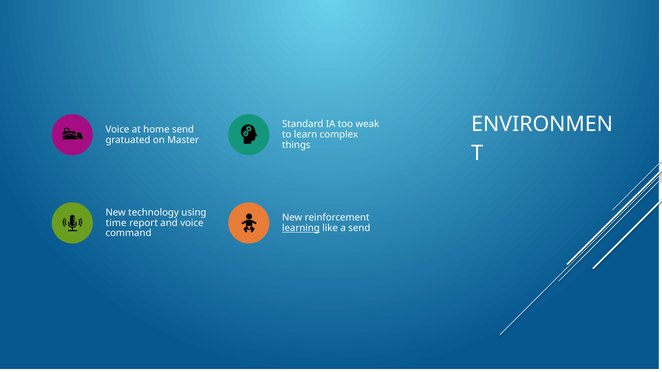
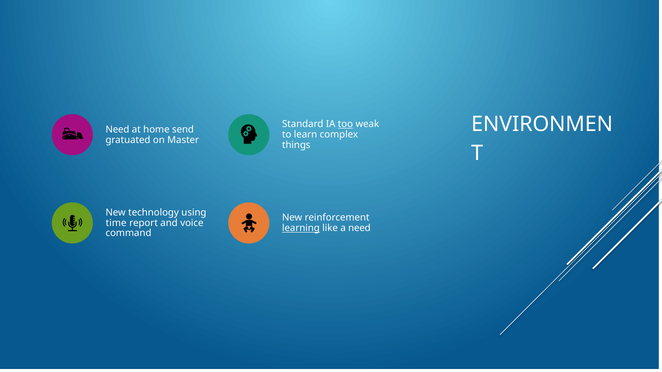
too underline: none -> present
Voice at (117, 130): Voice -> Need
a send: send -> need
